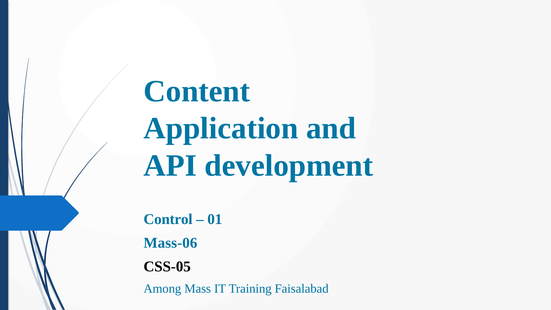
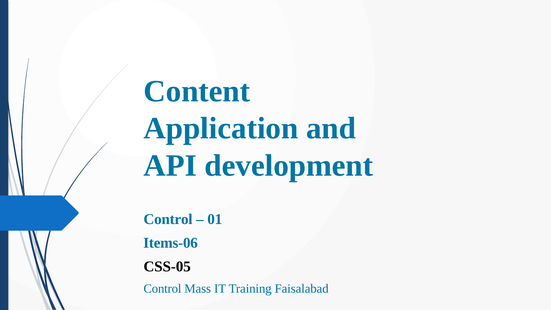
Mass-06: Mass-06 -> Items-06
Among at (162, 288): Among -> Control
